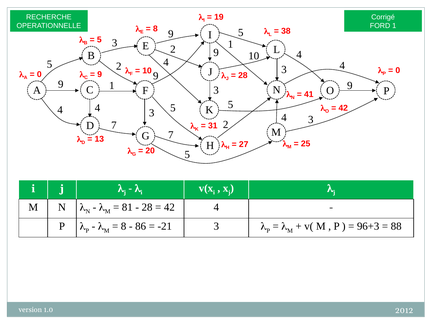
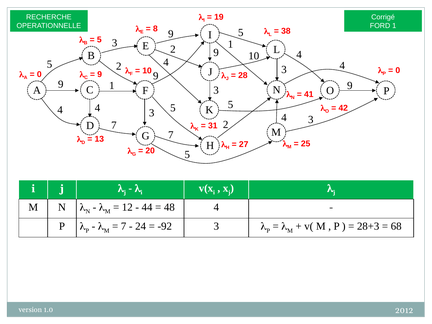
81: 81 -> 12
28 at (147, 207): 28 -> 44
42 at (169, 207): 42 -> 48
8 at (124, 226): 8 -> 7
86: 86 -> 24
-21: -21 -> -92
96+3: 96+3 -> 28+3
88: 88 -> 68
